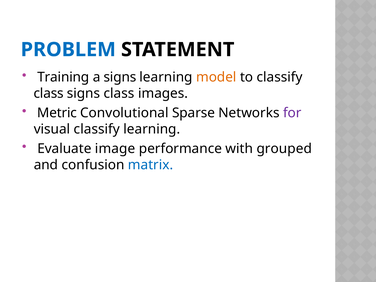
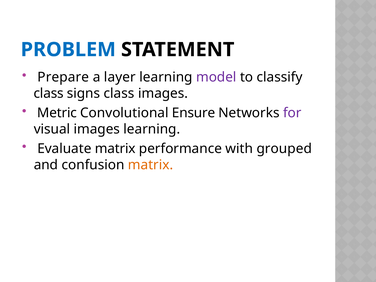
Training: Training -> Prepare
a signs: signs -> layer
model colour: orange -> purple
Sparse: Sparse -> Ensure
visual classify: classify -> images
Evaluate image: image -> matrix
matrix at (151, 165) colour: blue -> orange
